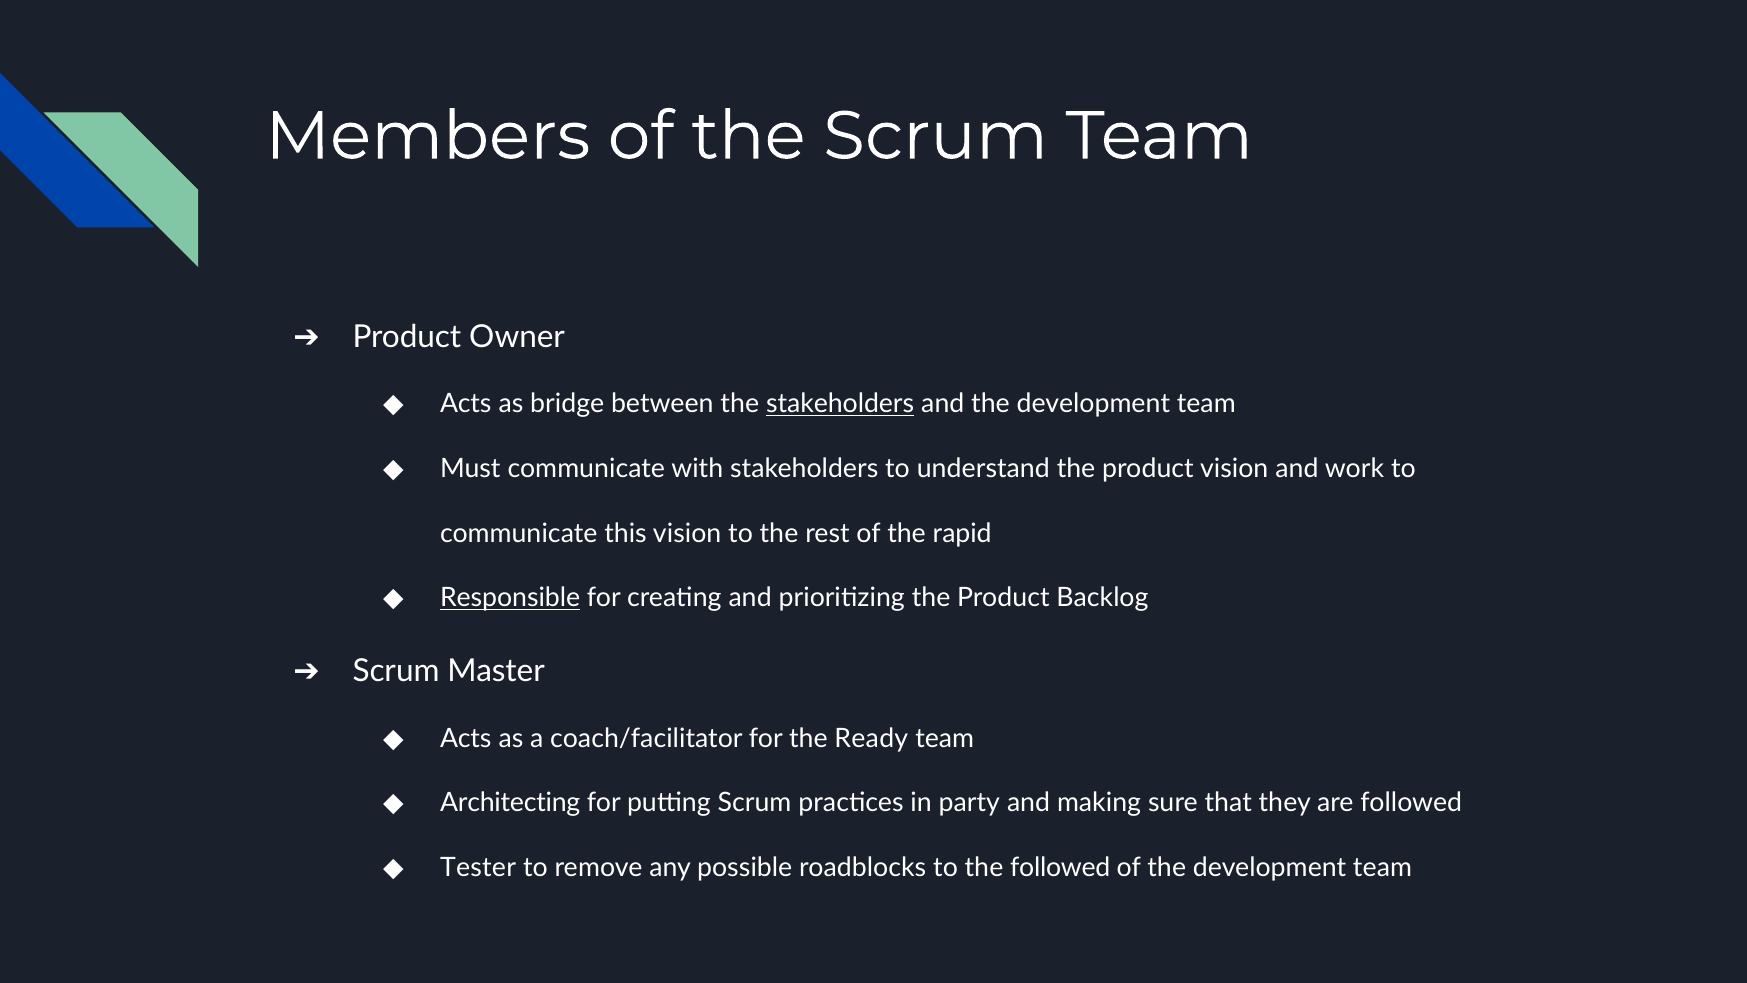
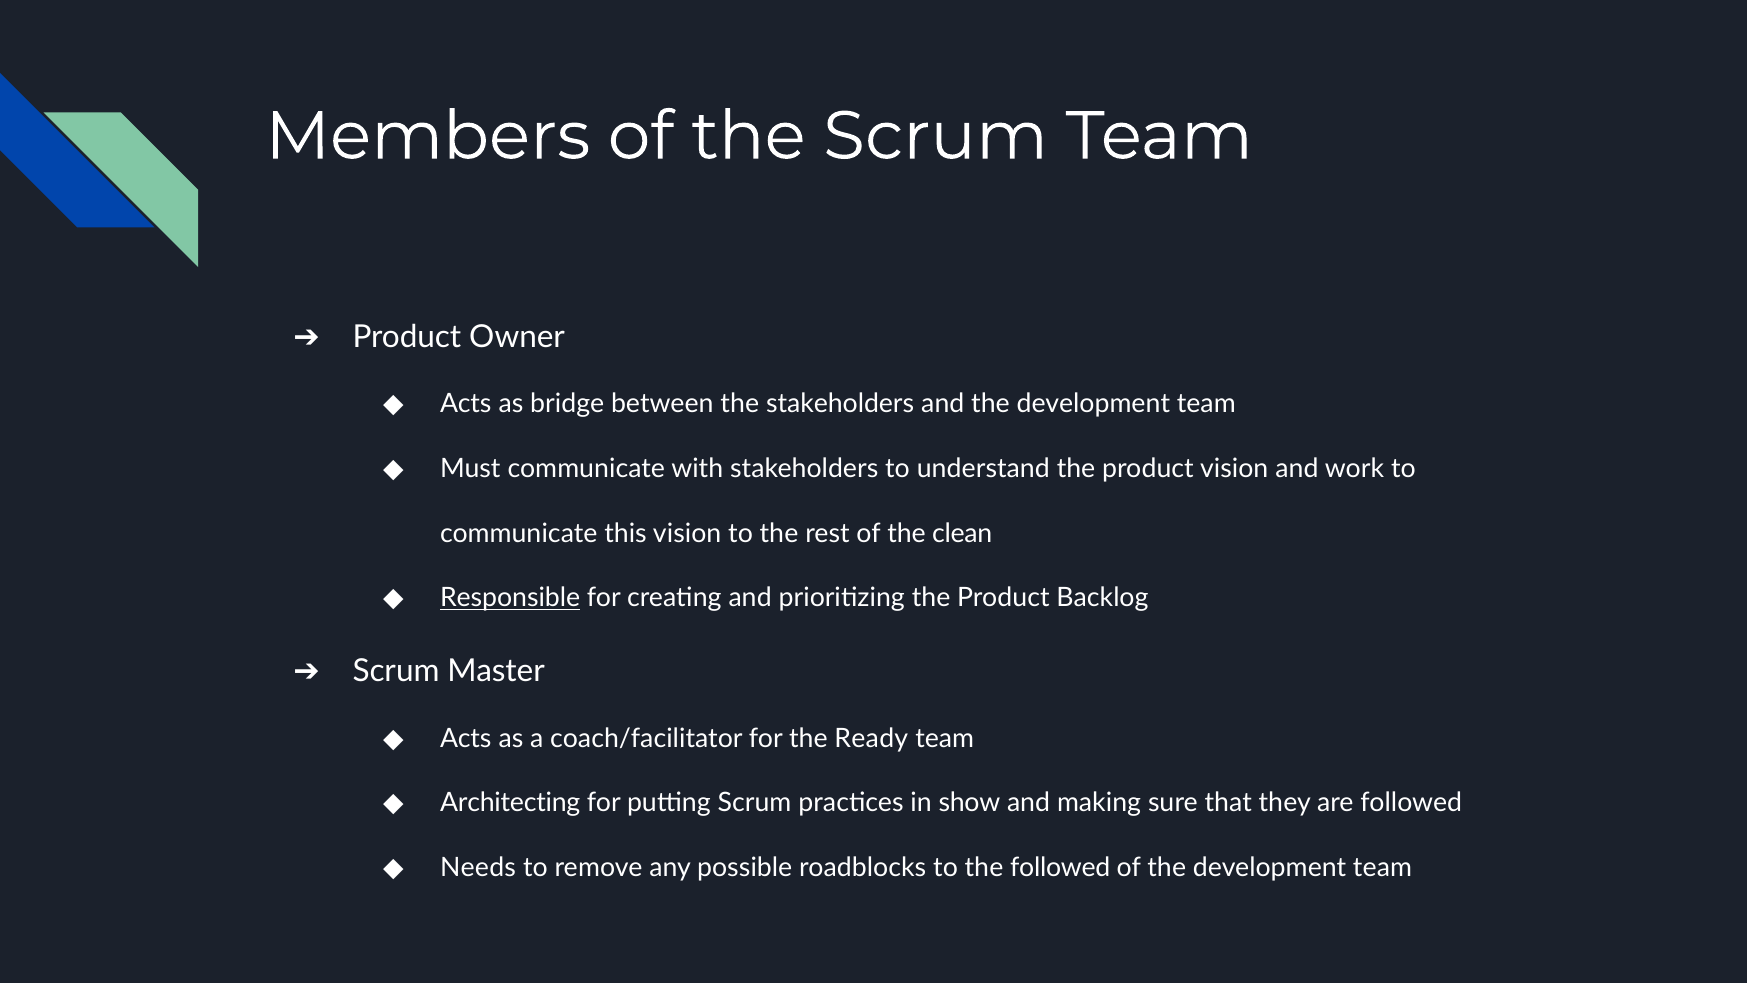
stakeholders at (840, 404) underline: present -> none
rapid: rapid -> clean
party: party -> show
Tester: Tester -> Needs
